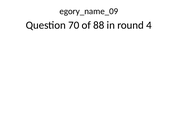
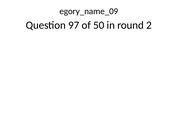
70: 70 -> 97
88: 88 -> 50
4: 4 -> 2
